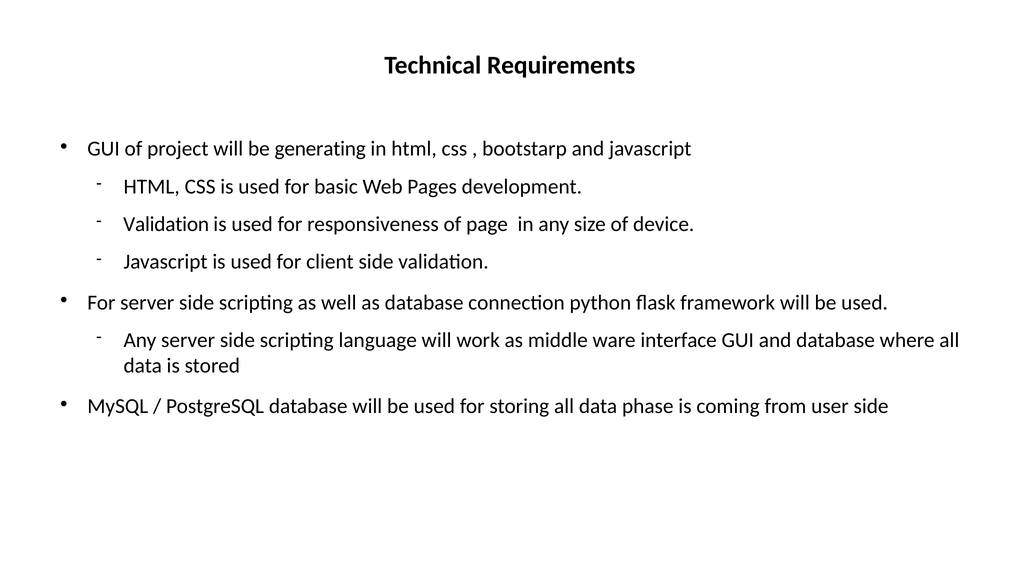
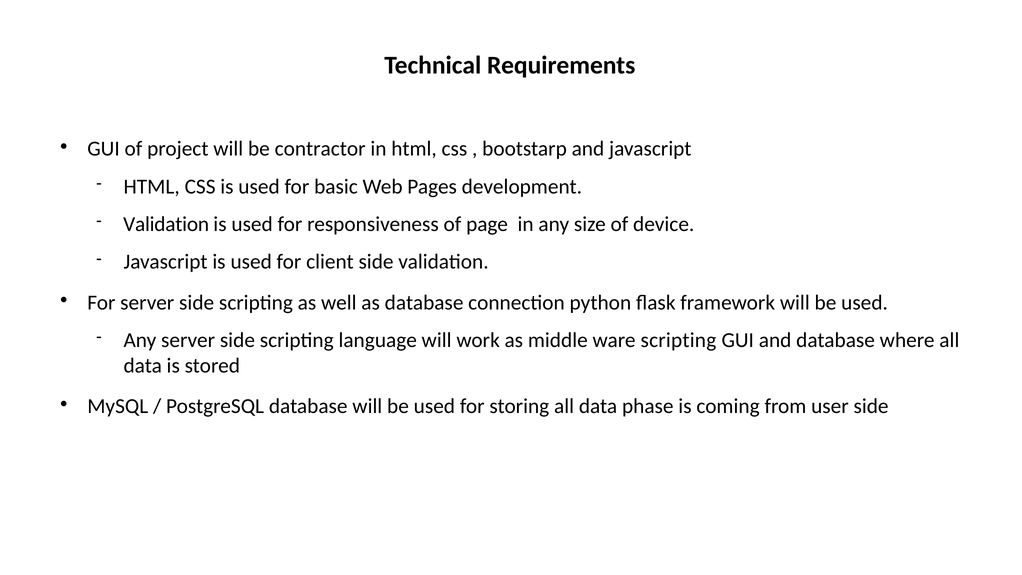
generating: generating -> contractor
ware interface: interface -> scripting
